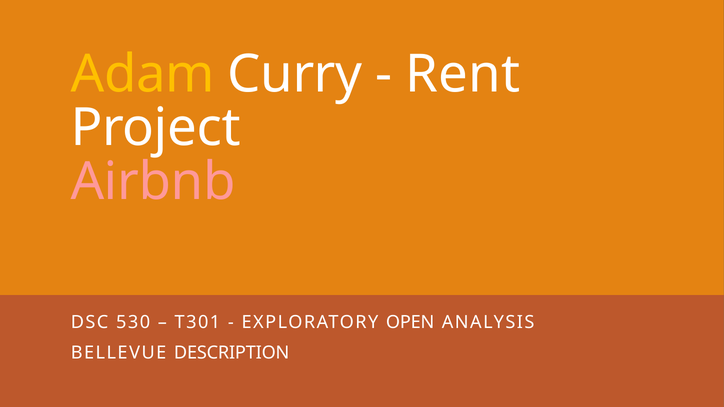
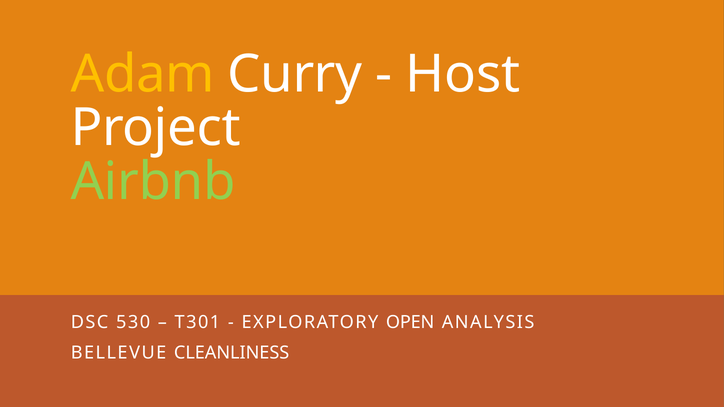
Rent: Rent -> Host
Airbnb colour: pink -> light green
DESCRIPTION: DESCRIPTION -> CLEANLINESS
